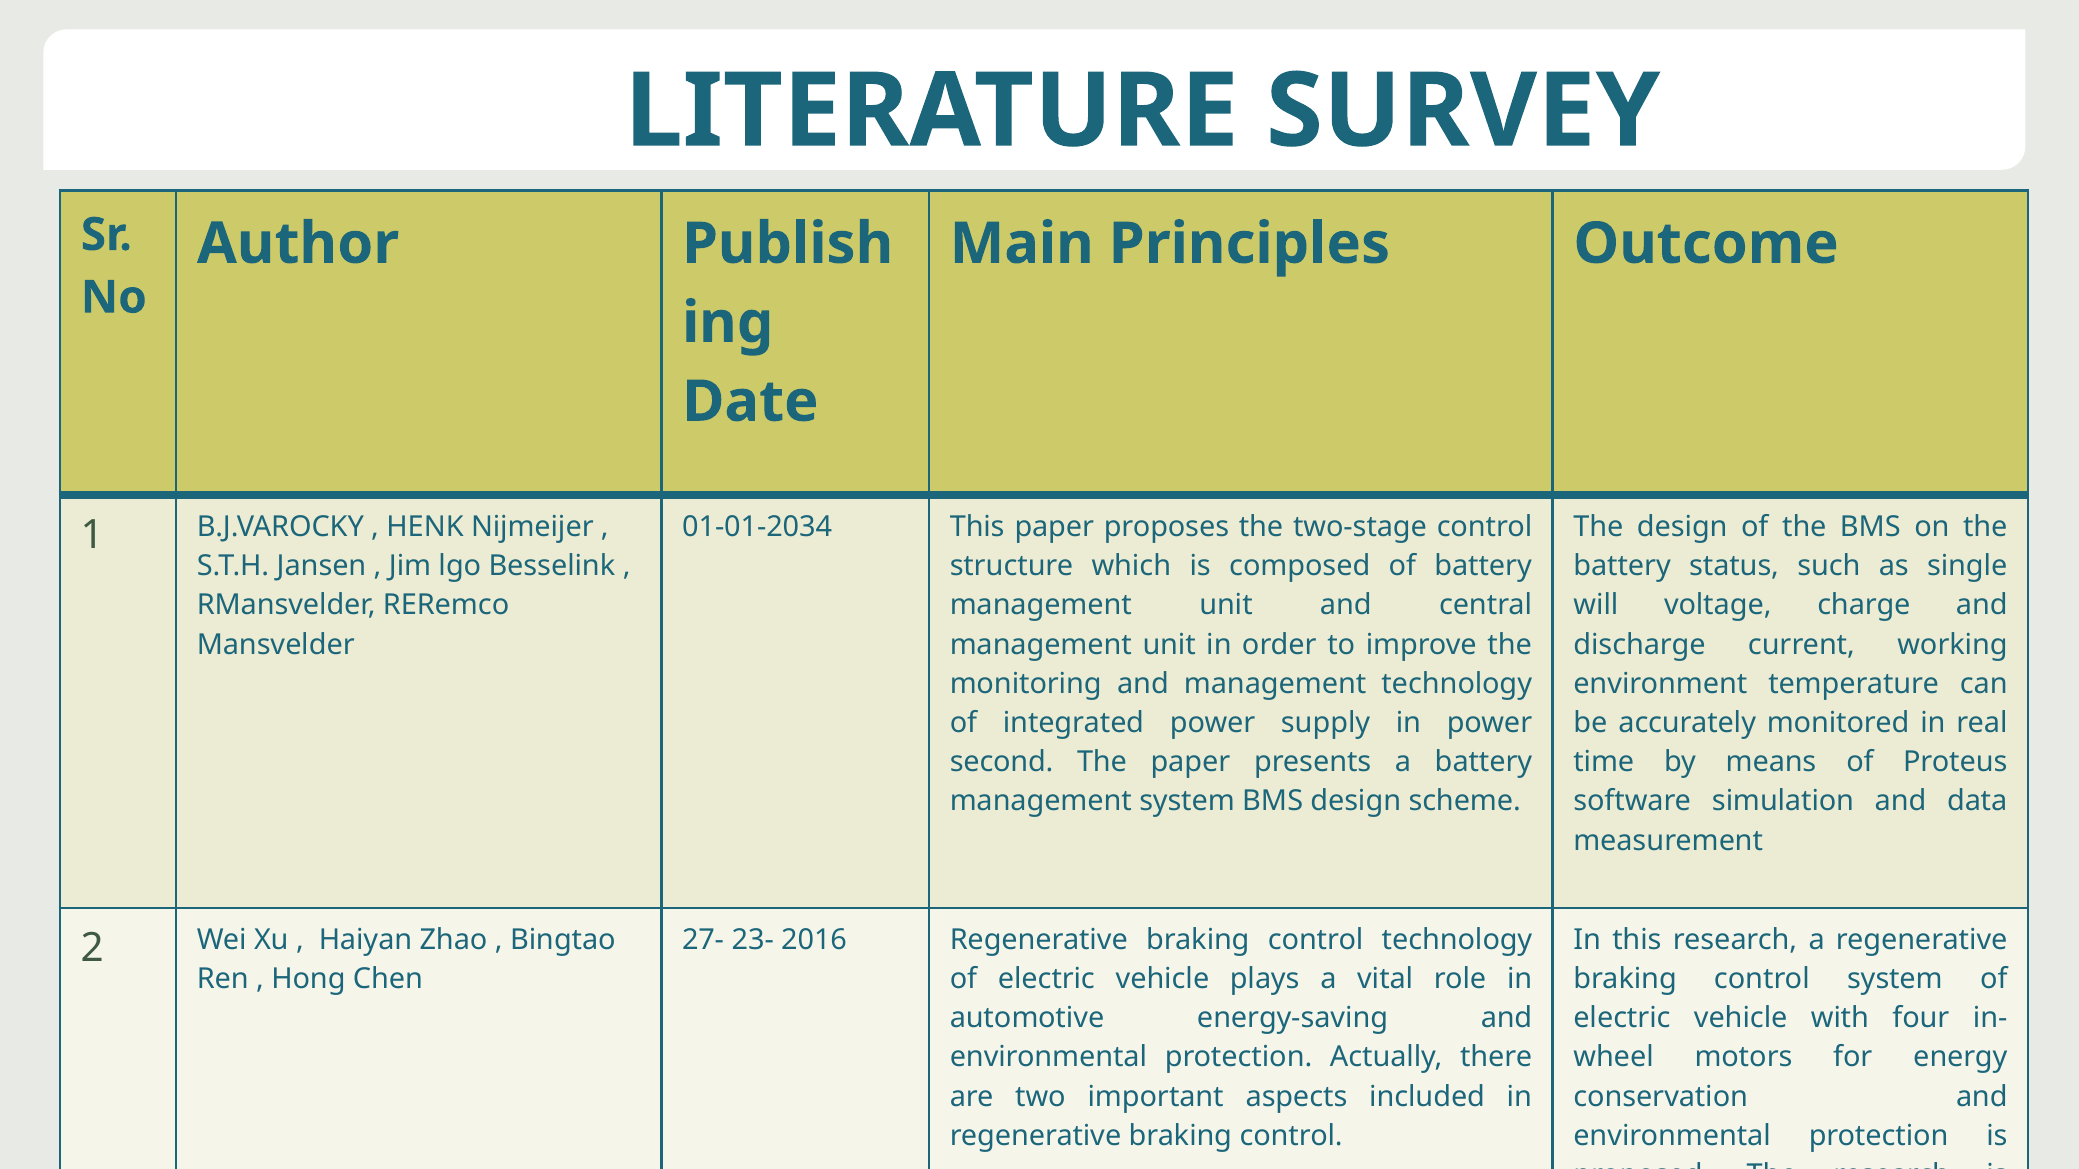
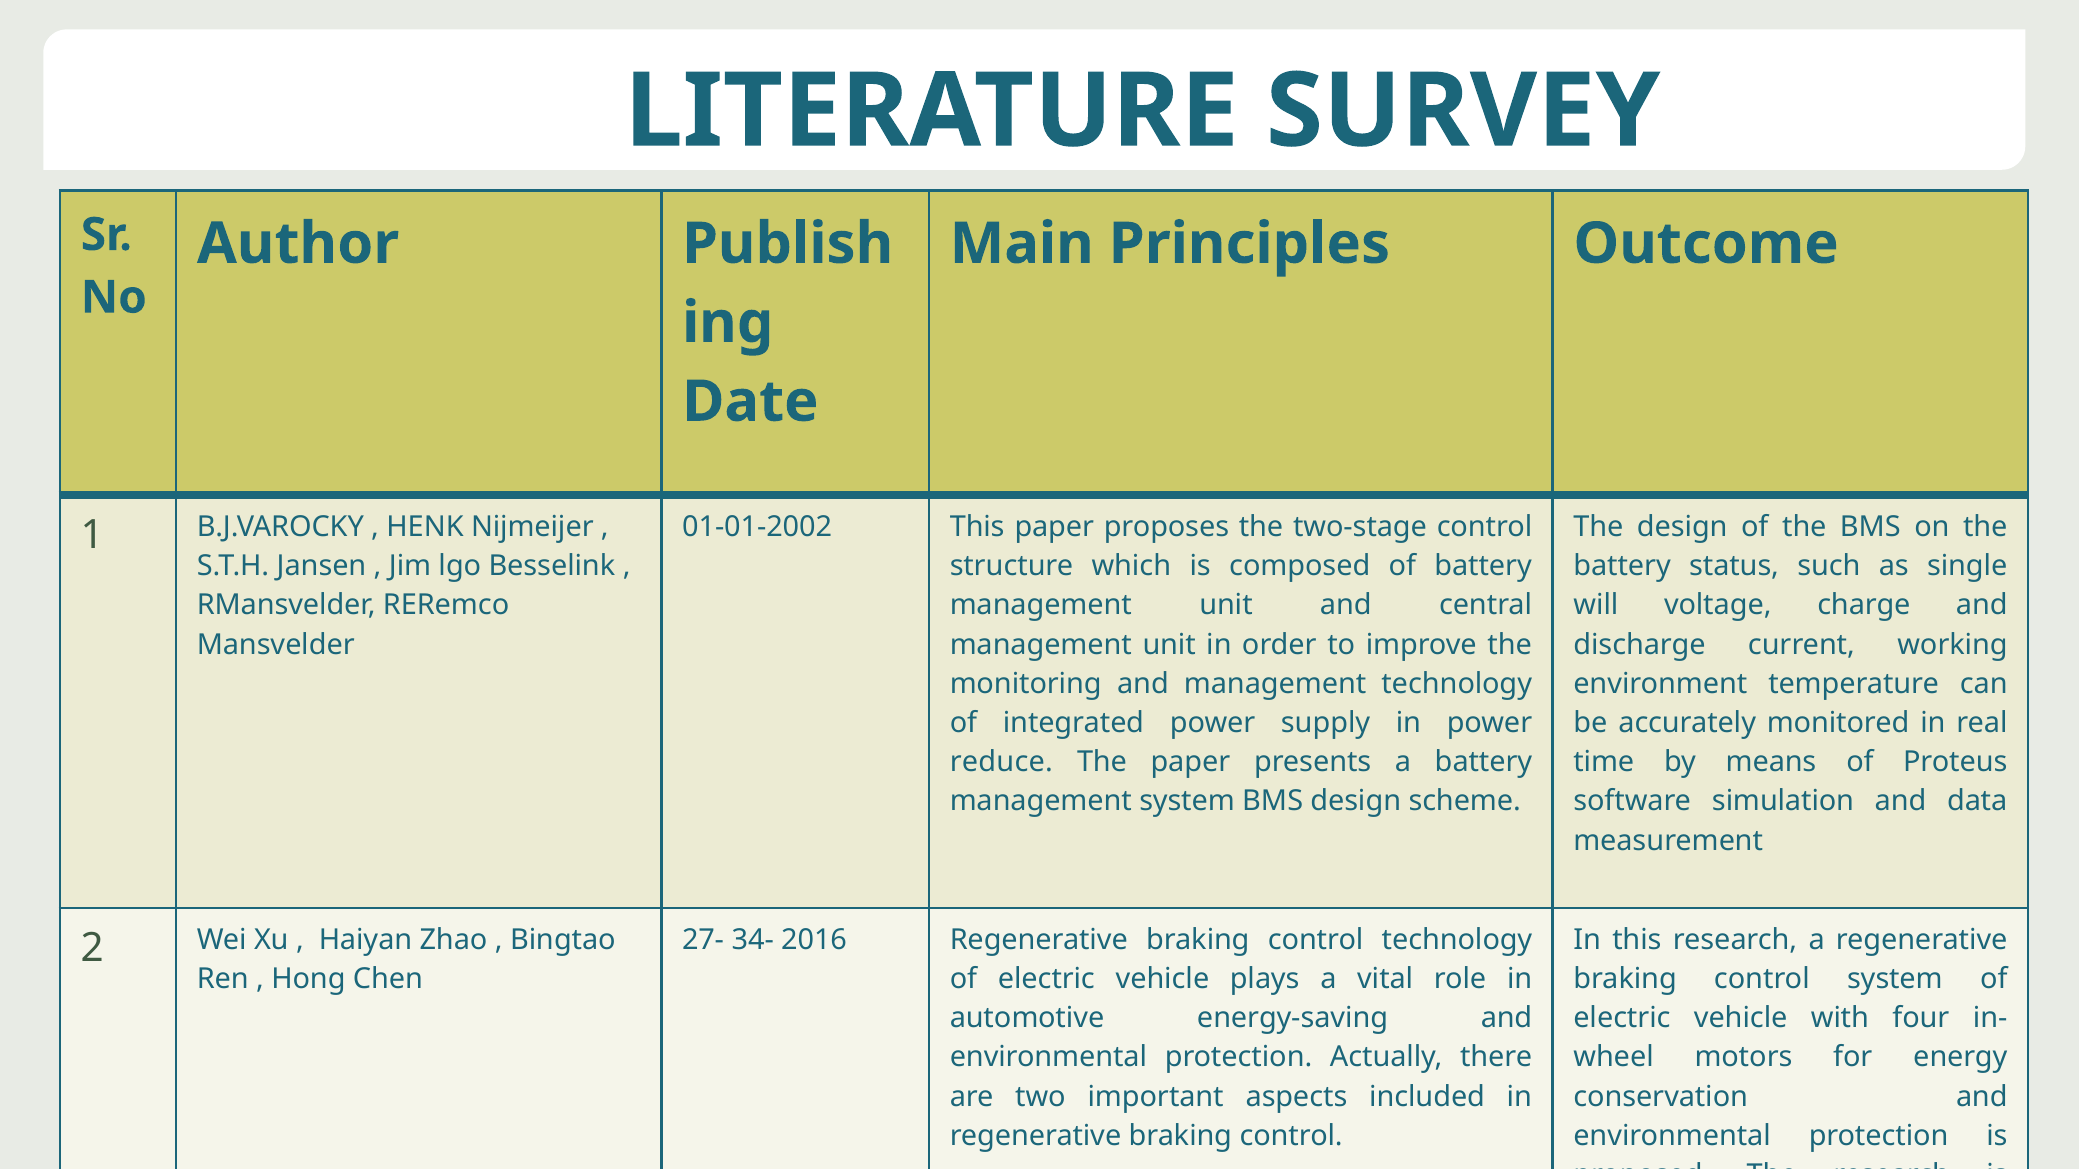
01-01-2034: 01-01-2034 -> 01-01-2002
second: second -> reduce
23-: 23- -> 34-
